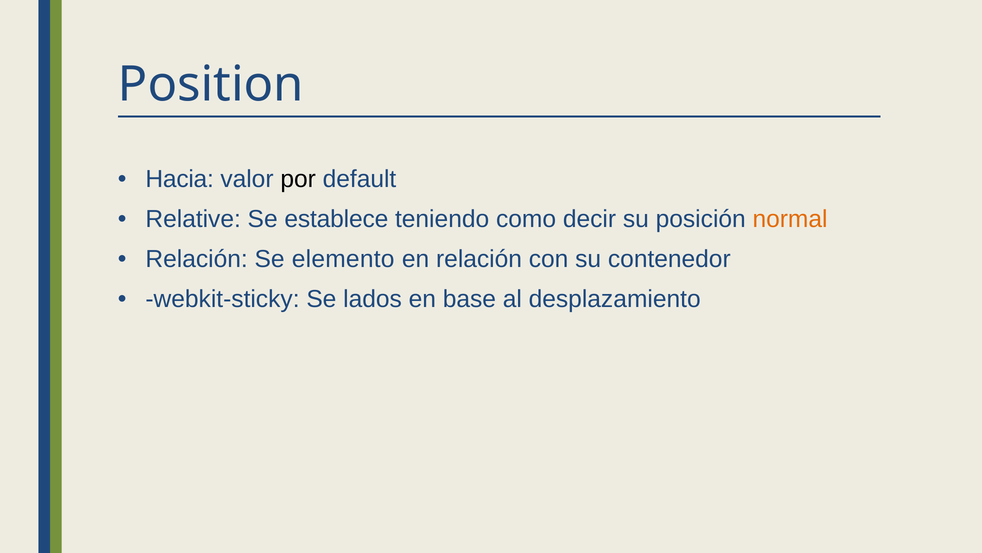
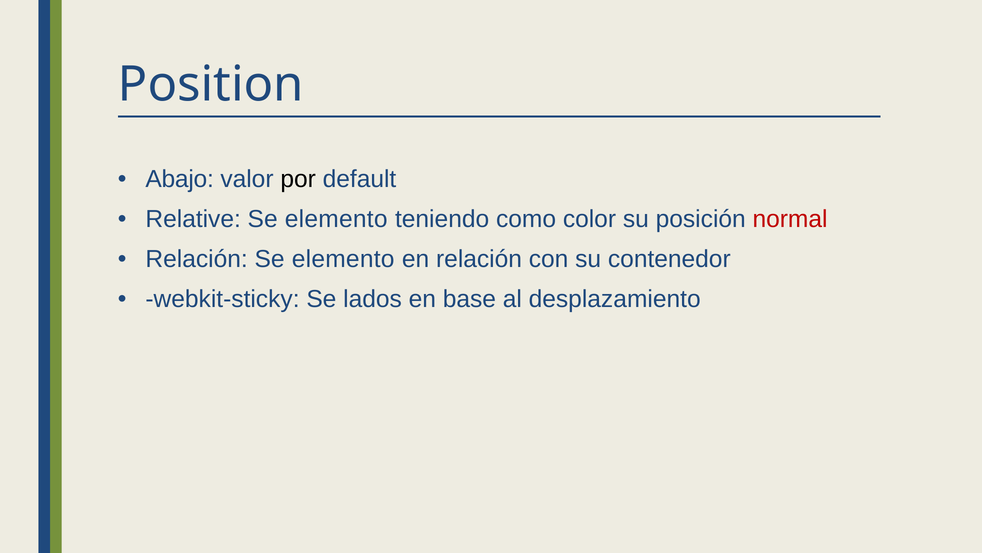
Hacia: Hacia -> Abajo
Relative Se establece: establece -> elemento
decir: decir -> color
normal colour: orange -> red
